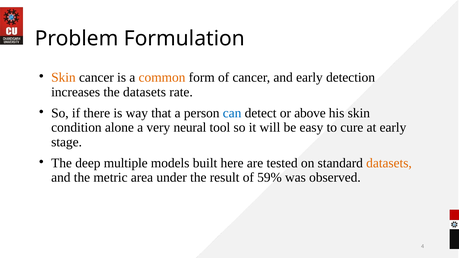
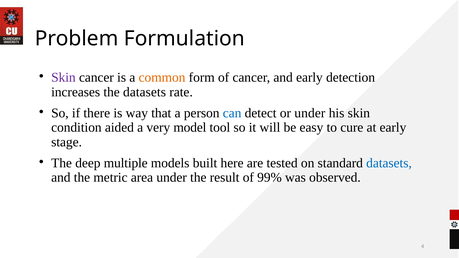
Skin at (63, 78) colour: orange -> purple
or above: above -> under
alone: alone -> aided
neural: neural -> model
datasets at (389, 163) colour: orange -> blue
59%: 59% -> 99%
